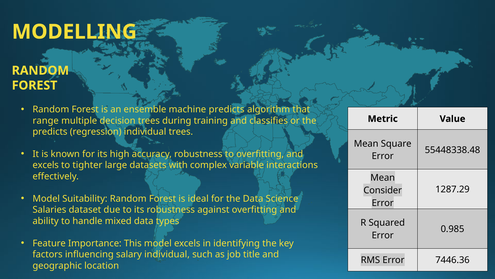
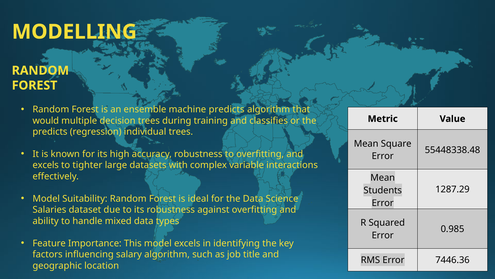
range: range -> would
Consider: Consider -> Students
salary individual: individual -> algorithm
